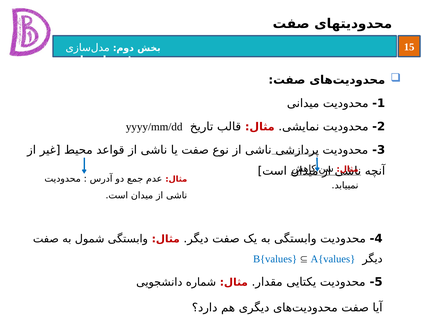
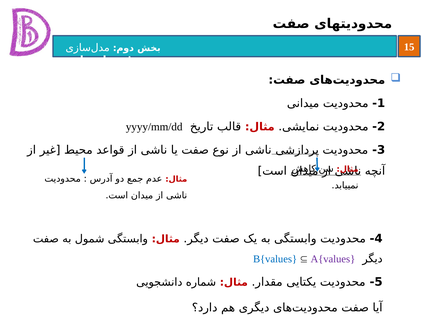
A{values colour: blue -> purple
